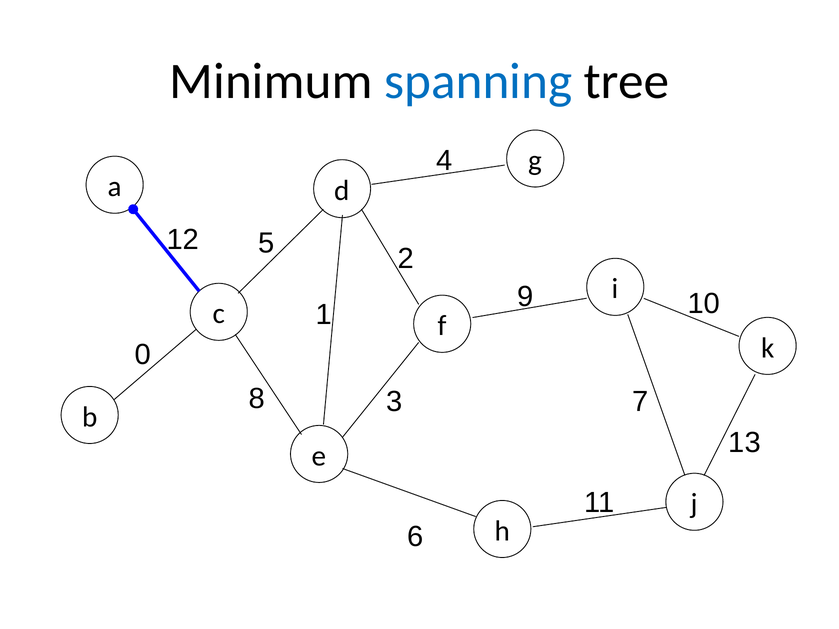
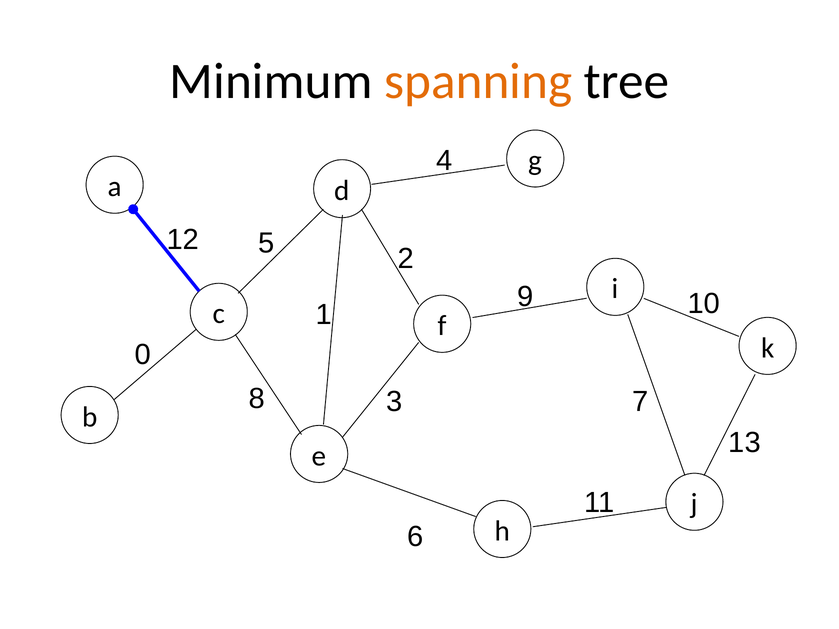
spanning colour: blue -> orange
